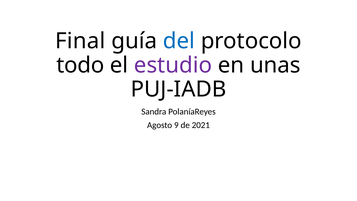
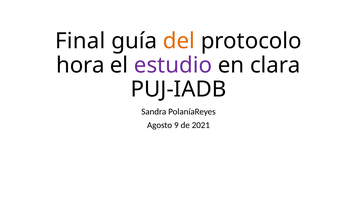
del colour: blue -> orange
todo: todo -> hora
unas: unas -> clara
